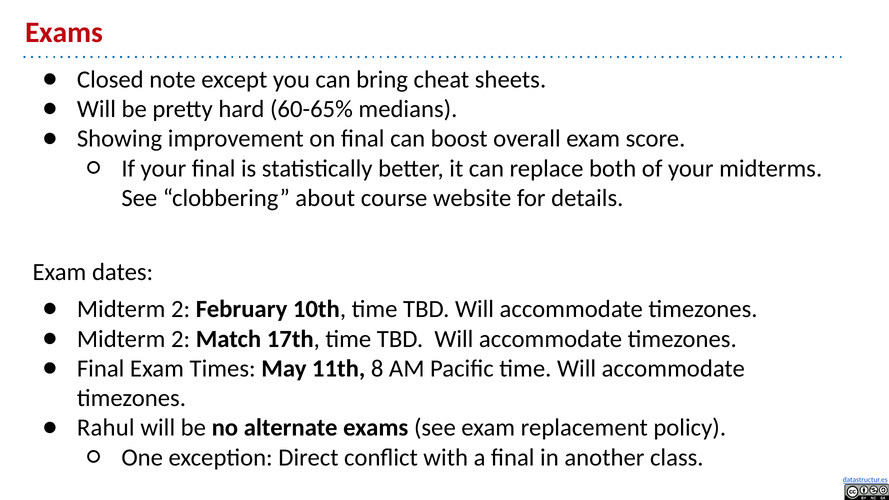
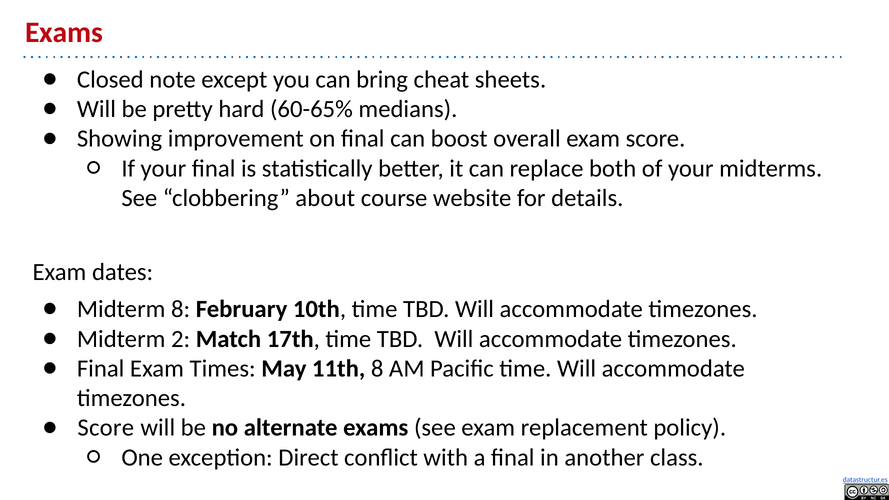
2 at (181, 309): 2 -> 8
Rahul at (106, 428): Rahul -> Score
